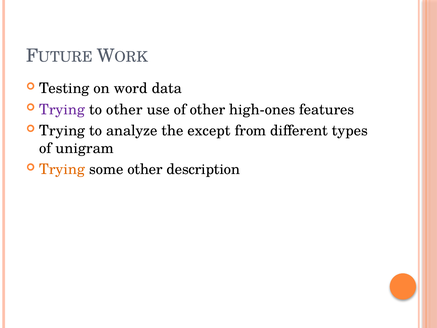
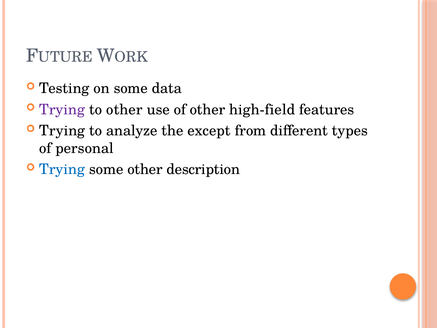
on word: word -> some
high-ones: high-ones -> high-field
unigram: unigram -> personal
Trying at (62, 169) colour: orange -> blue
